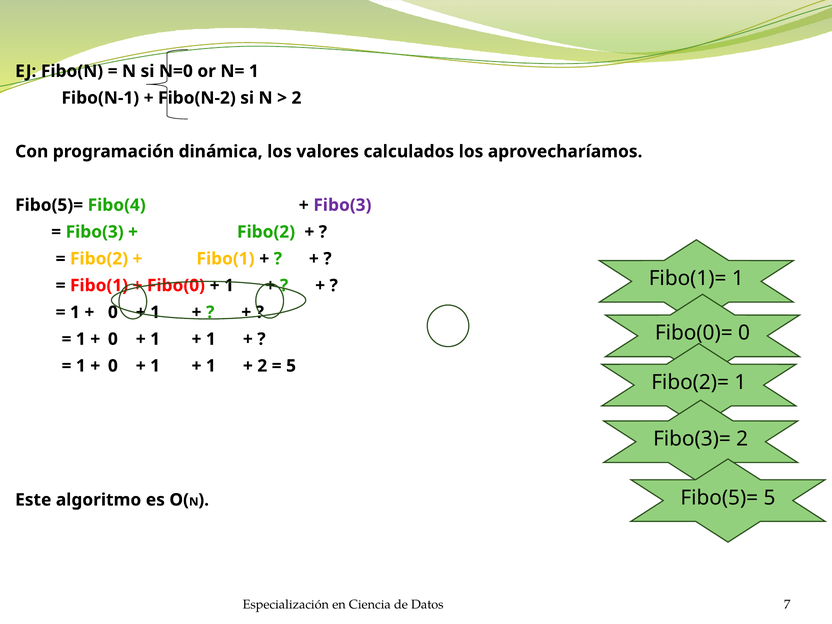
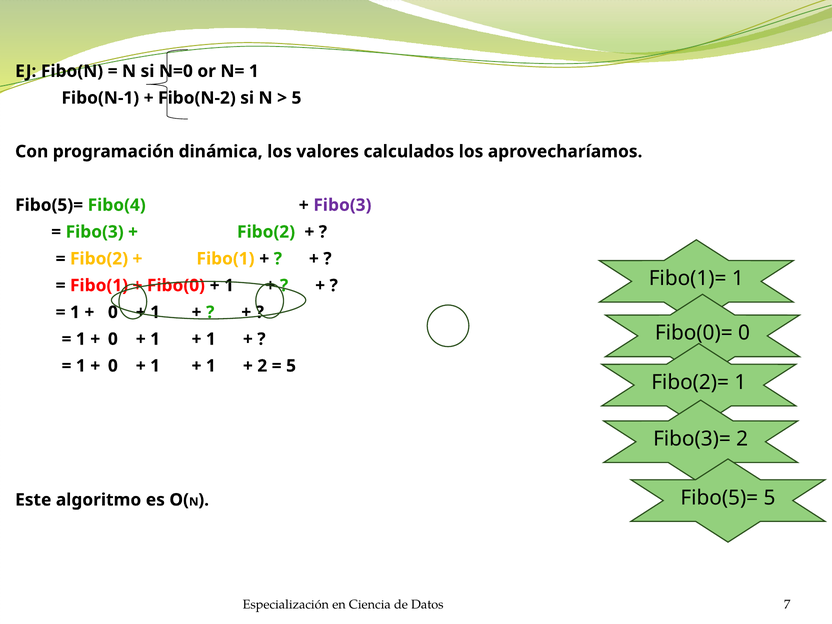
2 at (296, 98): 2 -> 5
